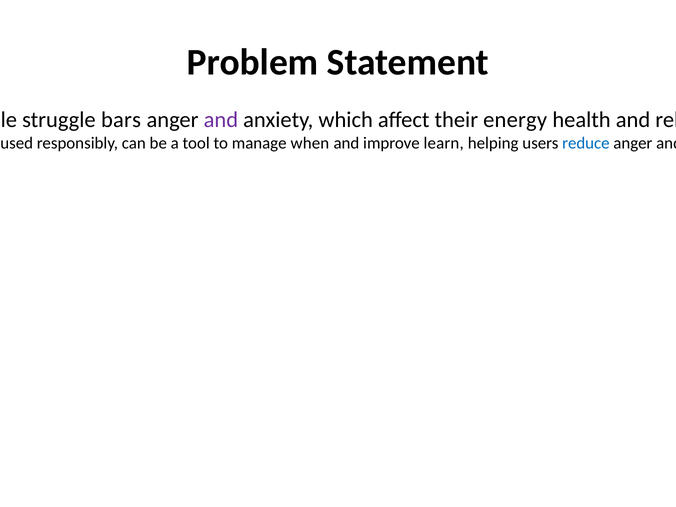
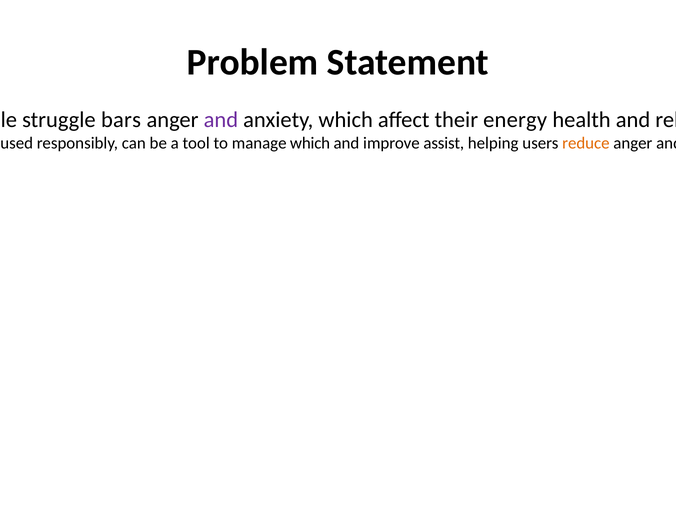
manage when: when -> which
learn: learn -> assist
reduce colour: blue -> orange
